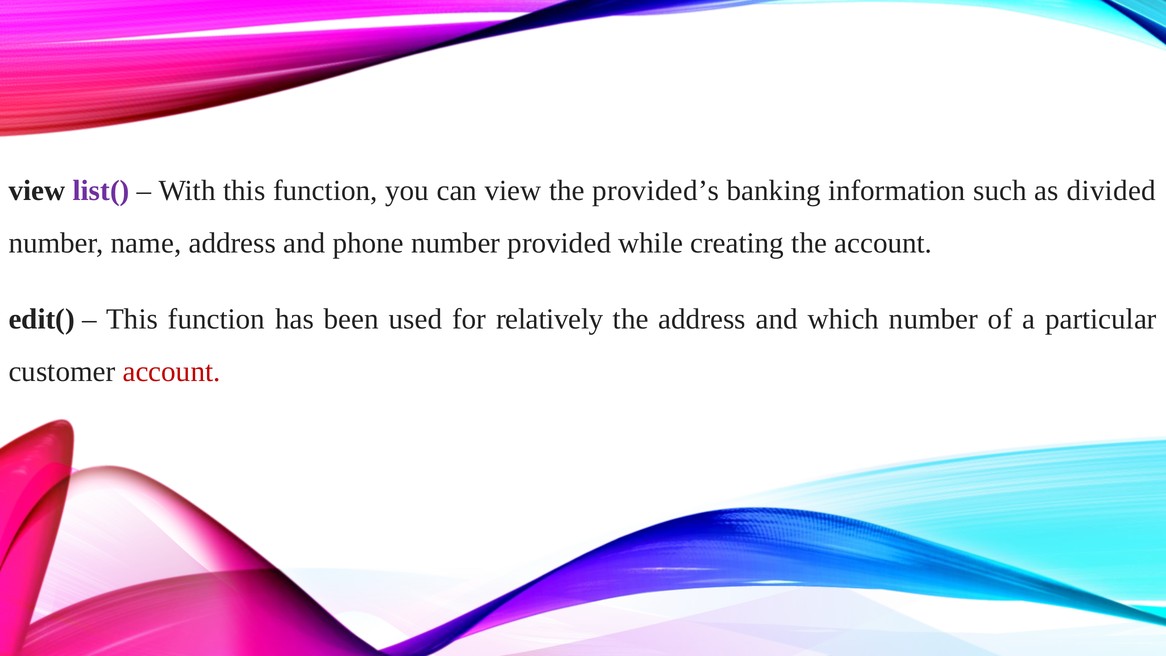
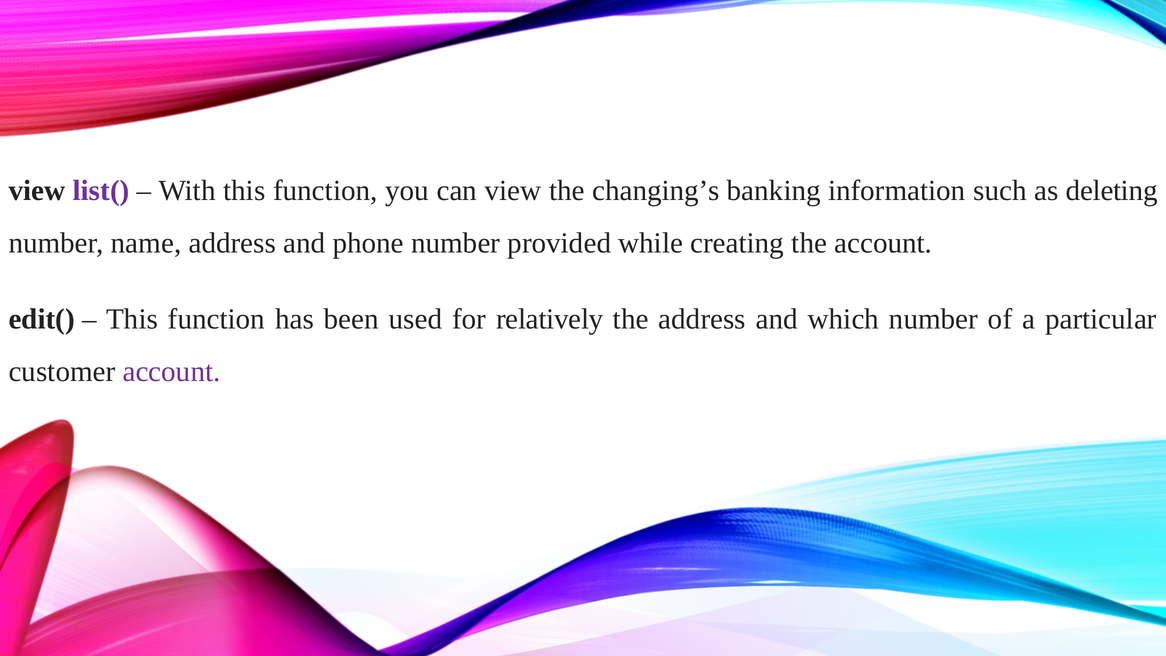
provided’s: provided’s -> changing’s
divided: divided -> deleting
account at (172, 372) colour: red -> purple
